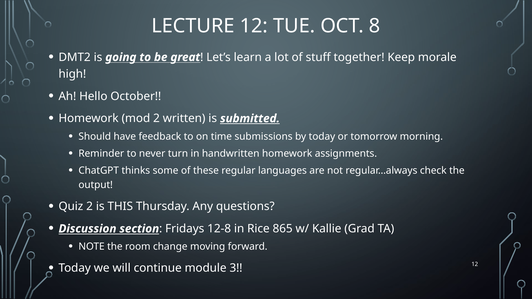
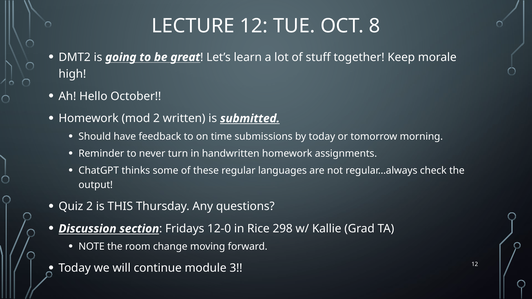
12-8: 12-8 -> 12-0
865: 865 -> 298
